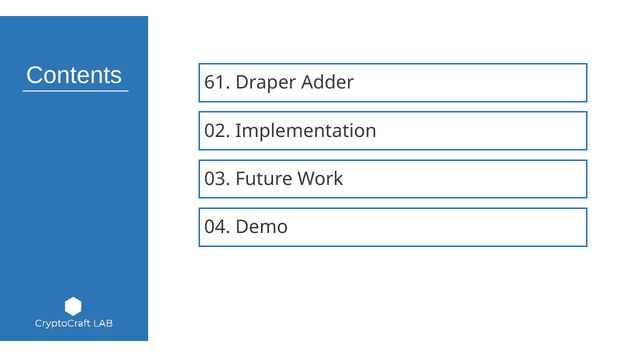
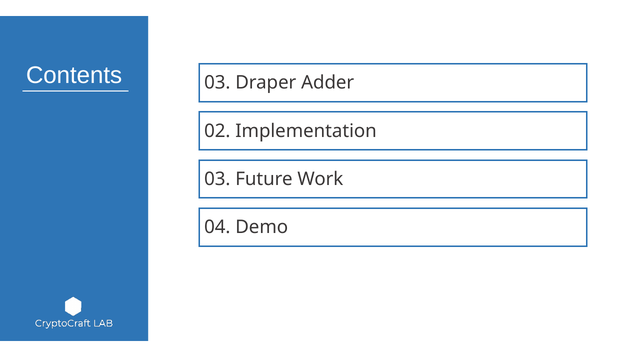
61 at (217, 83): 61 -> 03
